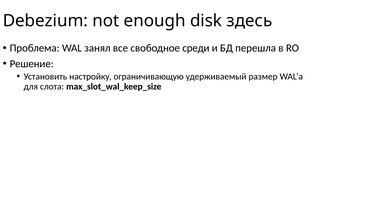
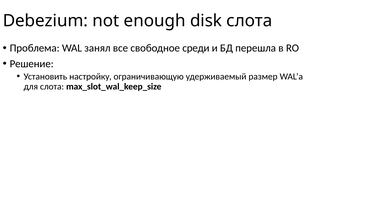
disk здесь: здесь -> слота
